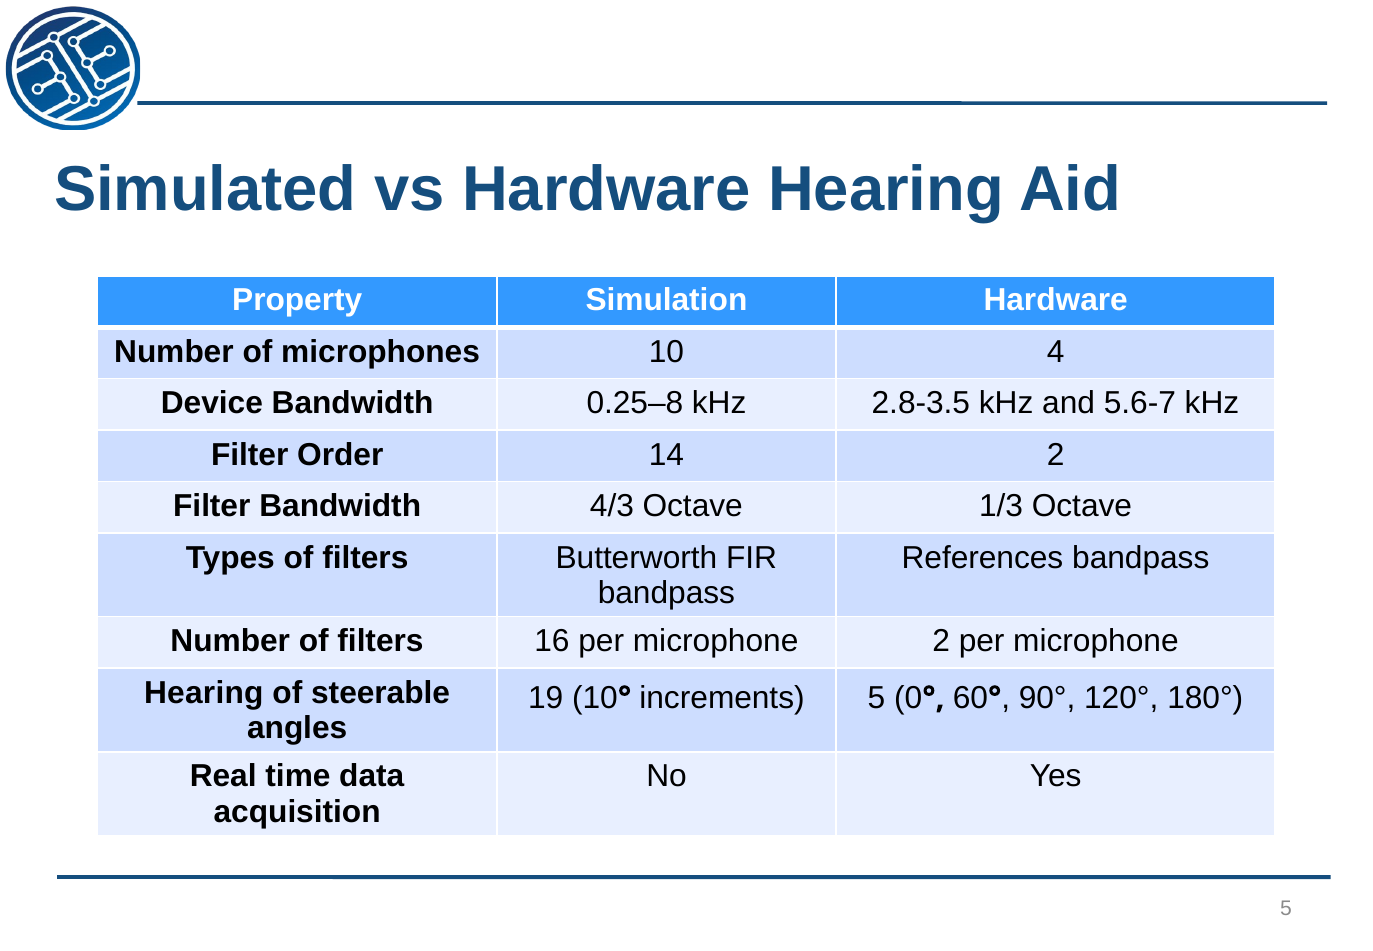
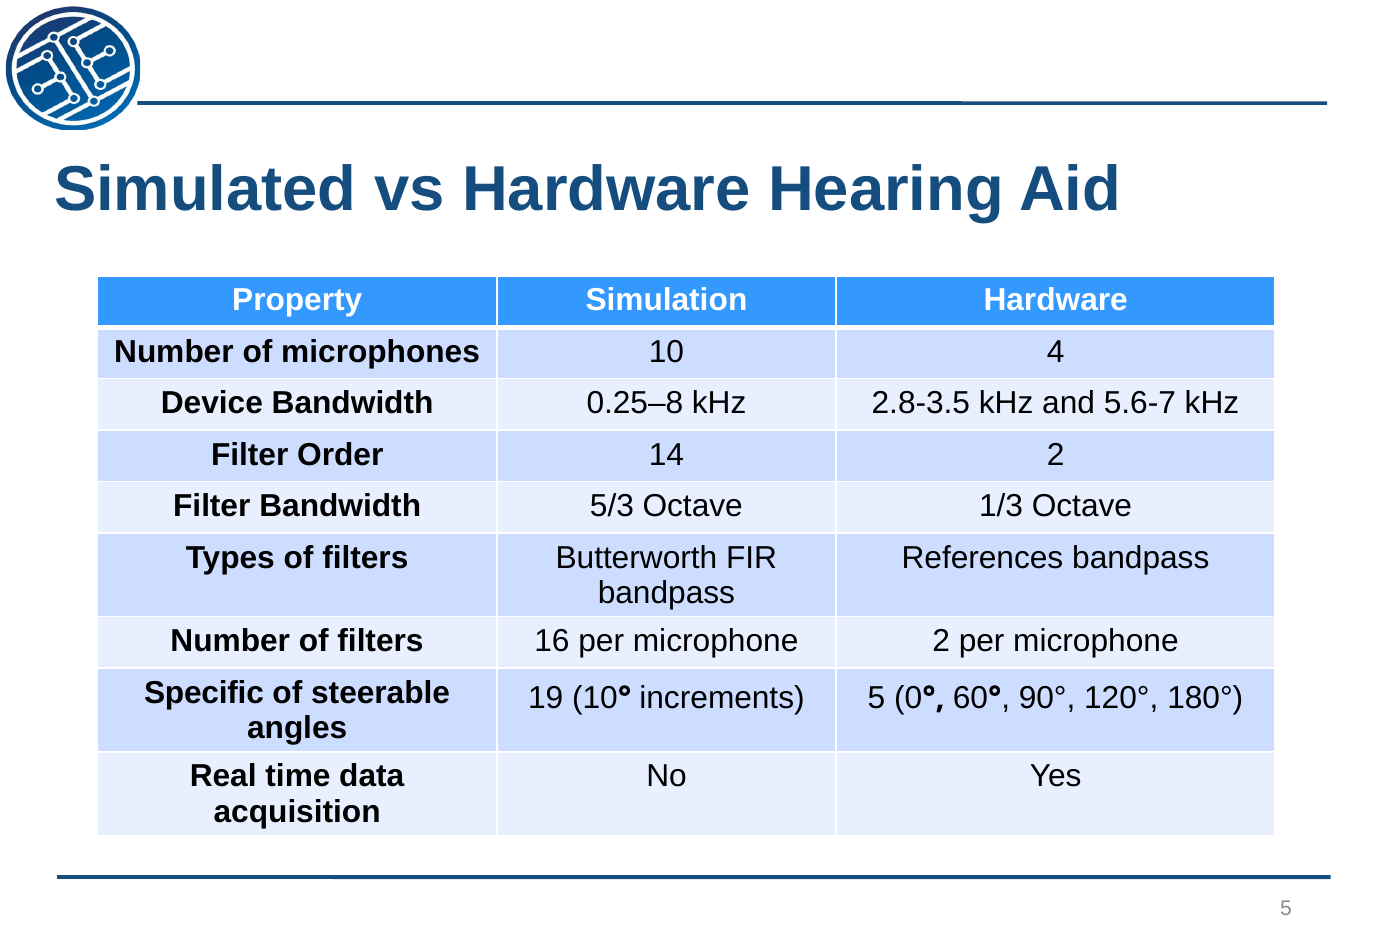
4/3: 4/3 -> 5/3
Hearing at (204, 692): Hearing -> Specific
